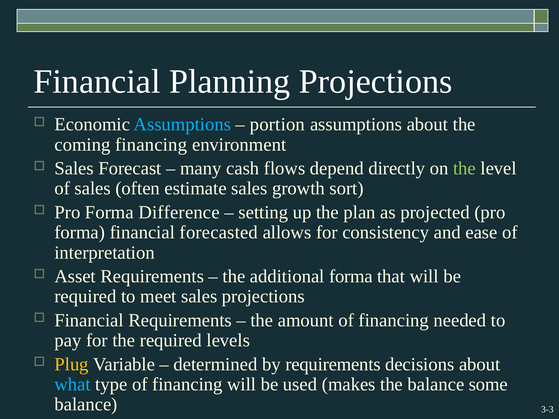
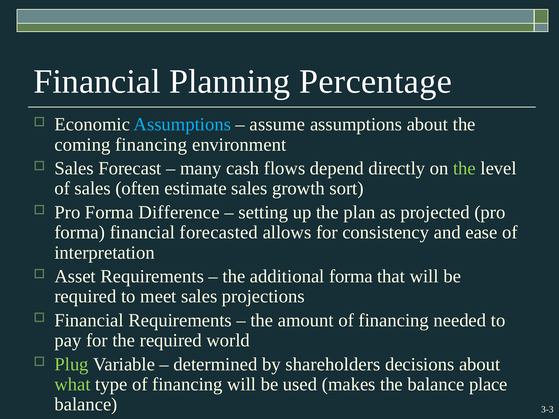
Planning Projections: Projections -> Percentage
portion: portion -> assume
levels: levels -> world
Plug colour: yellow -> light green
by requirements: requirements -> shareholders
what colour: light blue -> light green
some: some -> place
